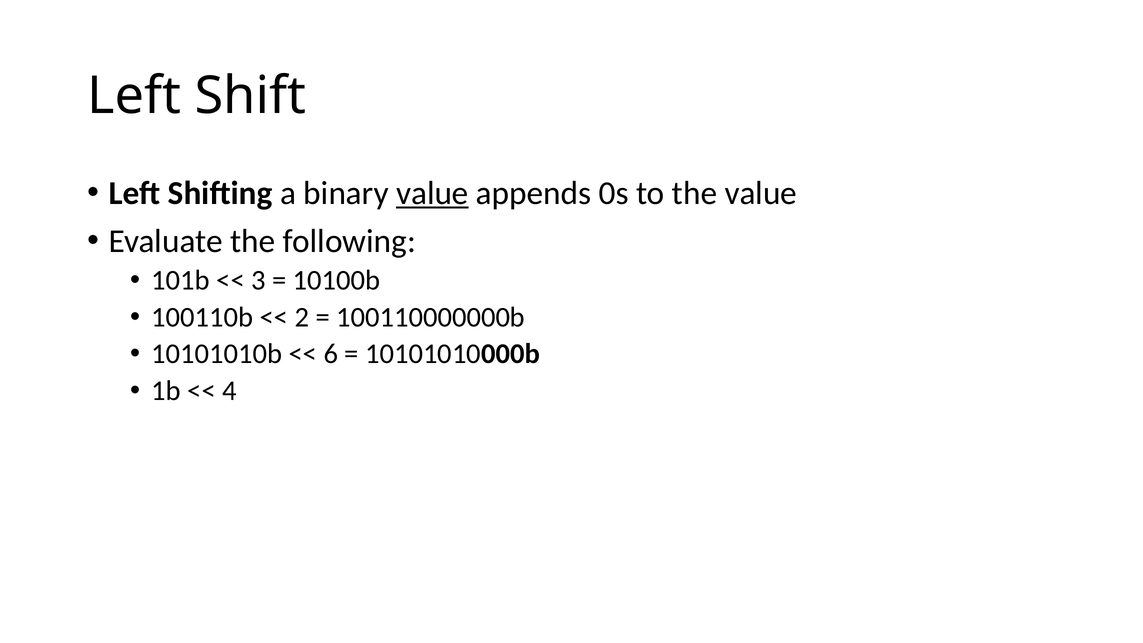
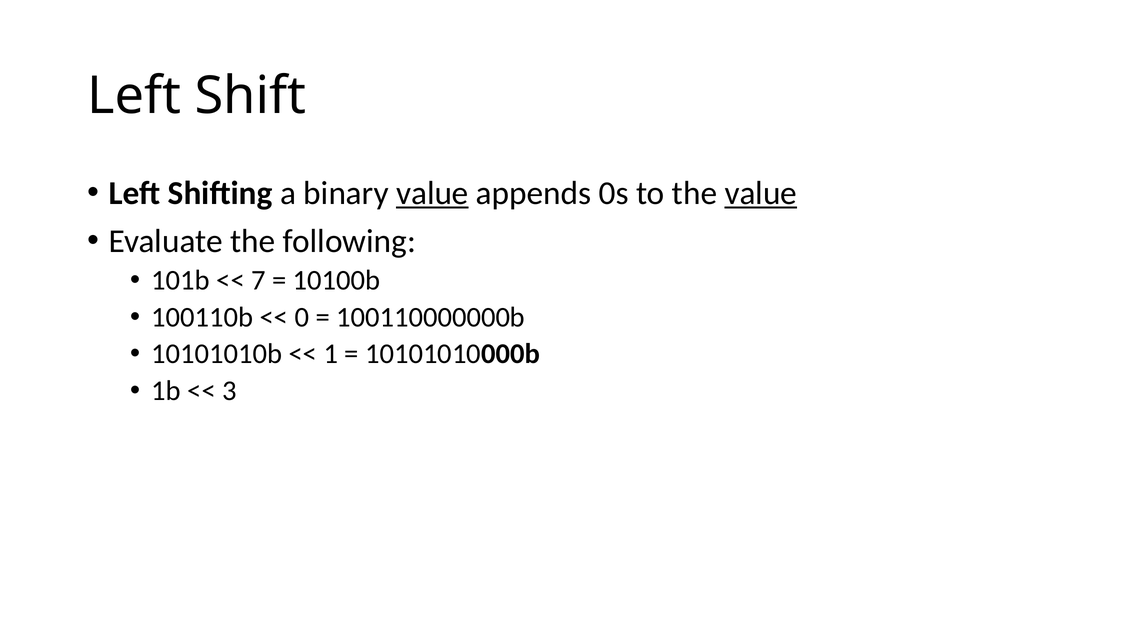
value at (761, 193) underline: none -> present
3: 3 -> 7
2: 2 -> 0
6: 6 -> 1
4: 4 -> 3
